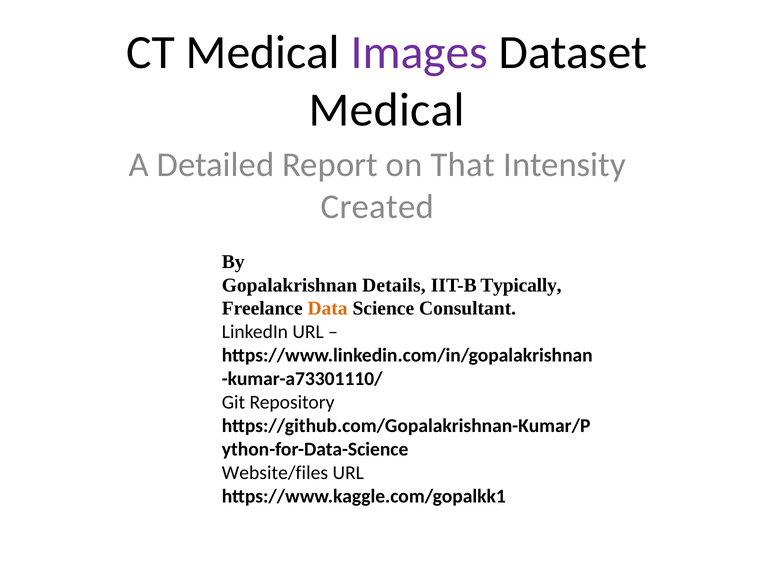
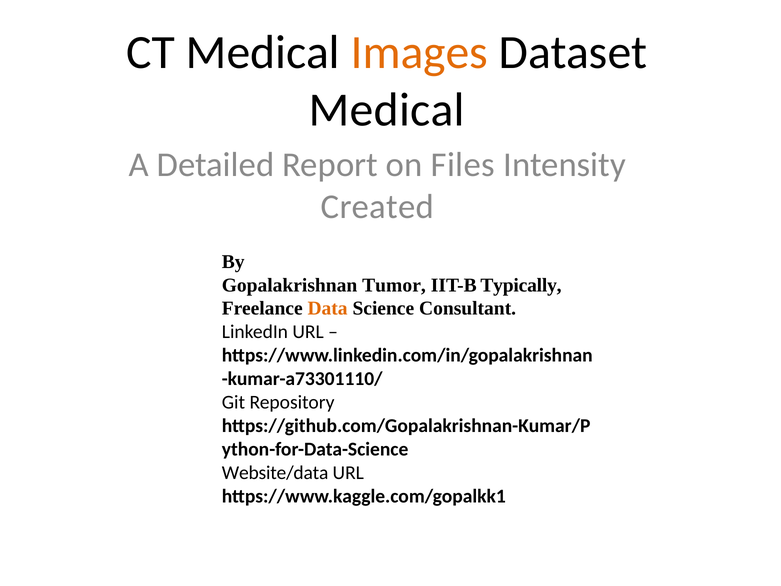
Images colour: purple -> orange
That: That -> Files
Details: Details -> Tumor
Website/files: Website/files -> Website/data
